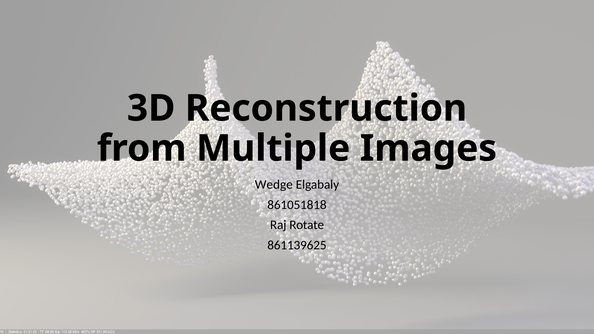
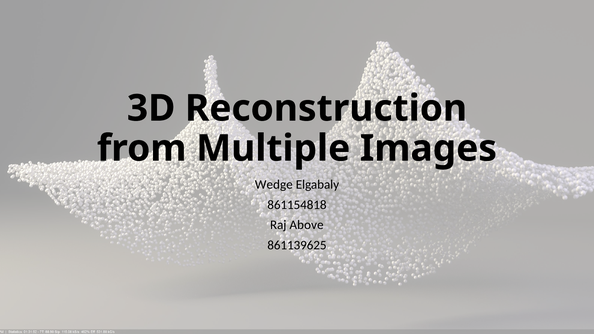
861051818: 861051818 -> 861154818
Rotate: Rotate -> Above
